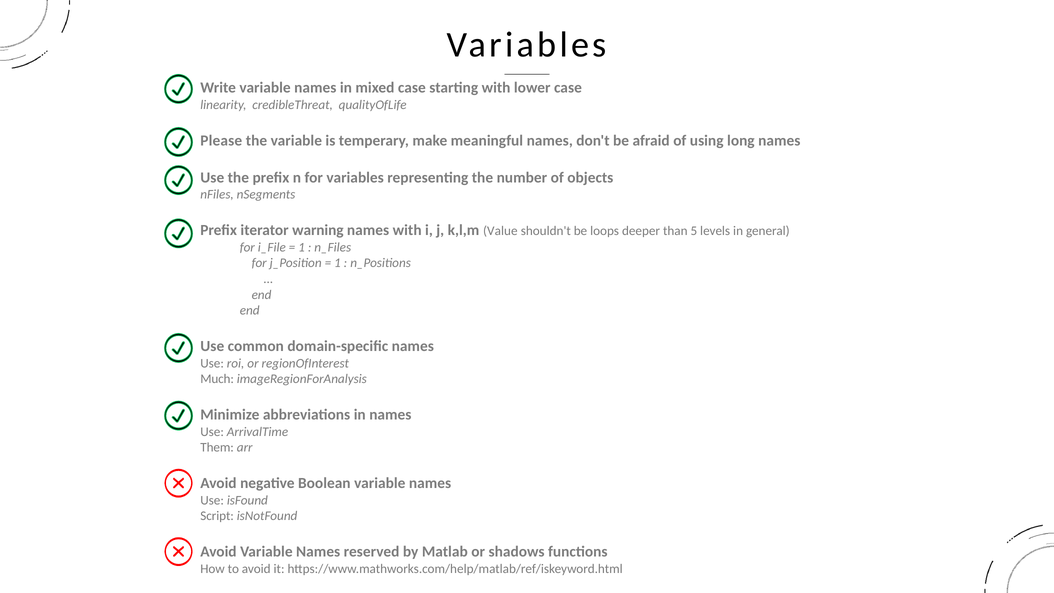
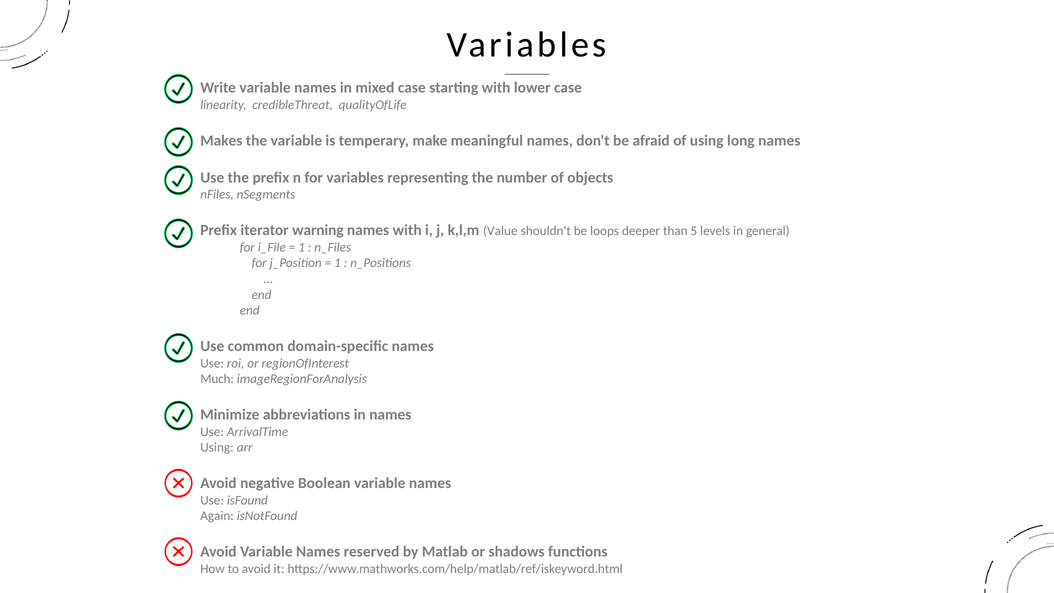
Please: Please -> Makes
Them at (217, 447): Them -> Using
Script: Script -> Again
